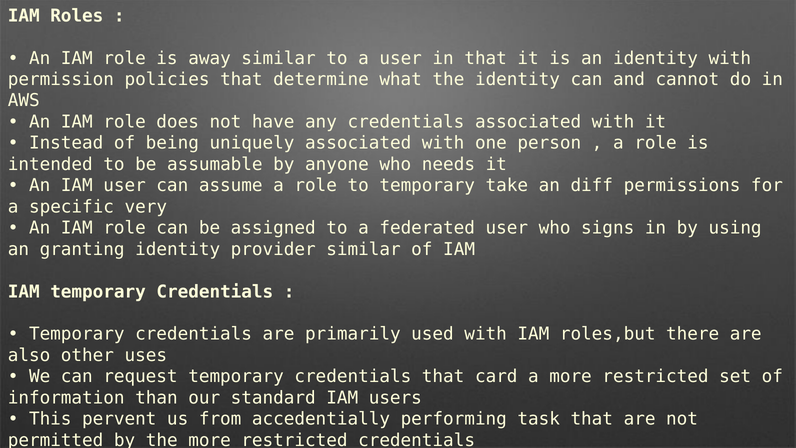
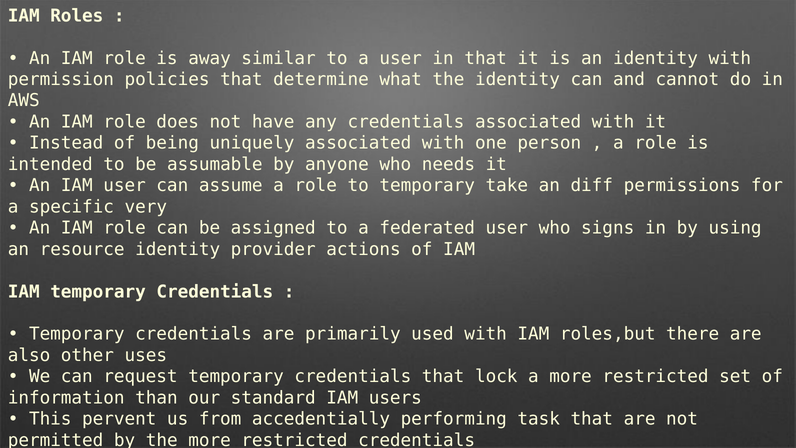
granting: granting -> resource
provider similar: similar -> actions
card: card -> lock
